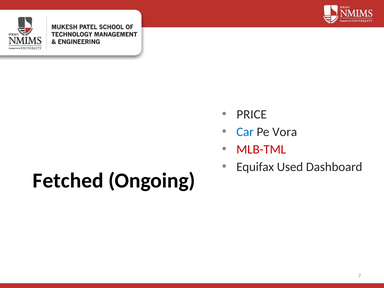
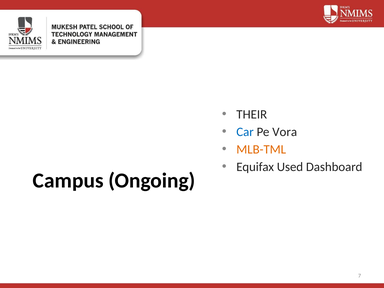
PRICE: PRICE -> THEIR
MLB-TML colour: red -> orange
Fetched: Fetched -> Campus
